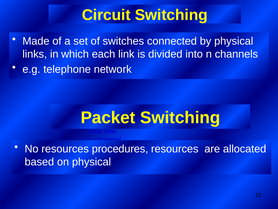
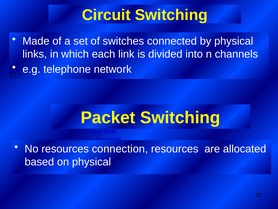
procedures: procedures -> connection
